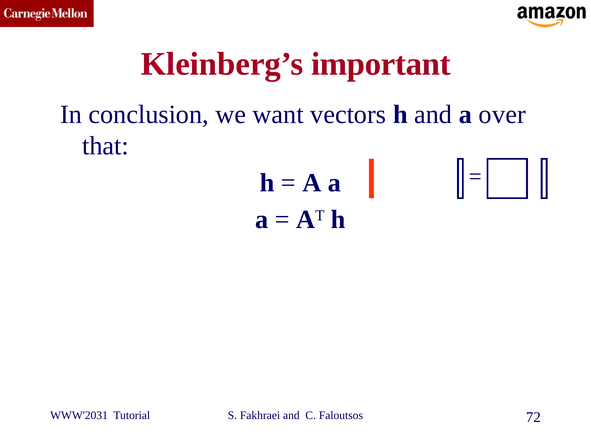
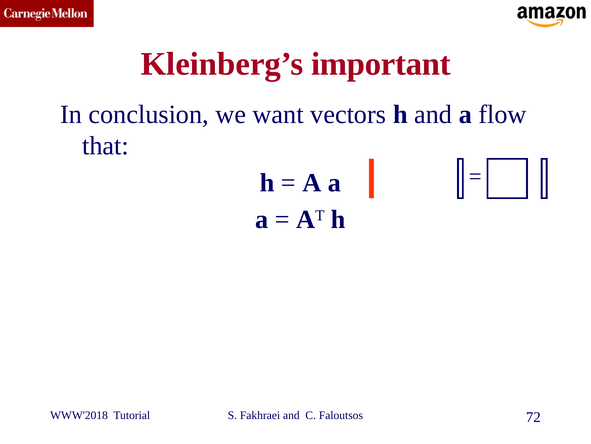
over: over -> flow
WWW'2031: WWW'2031 -> WWW'2018
